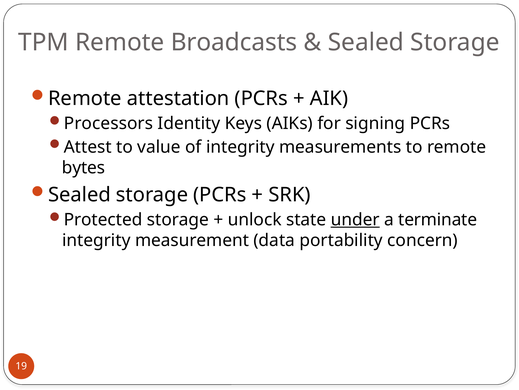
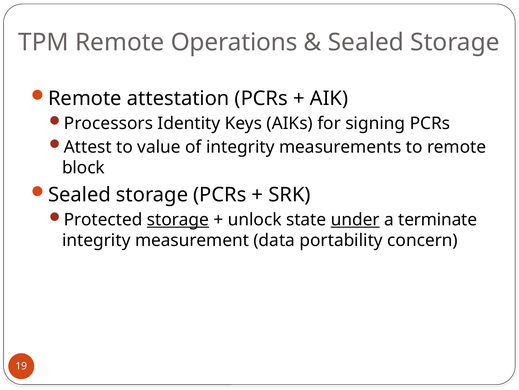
Broadcasts: Broadcasts -> Operations
bytes: bytes -> block
storage at (178, 219) underline: none -> present
